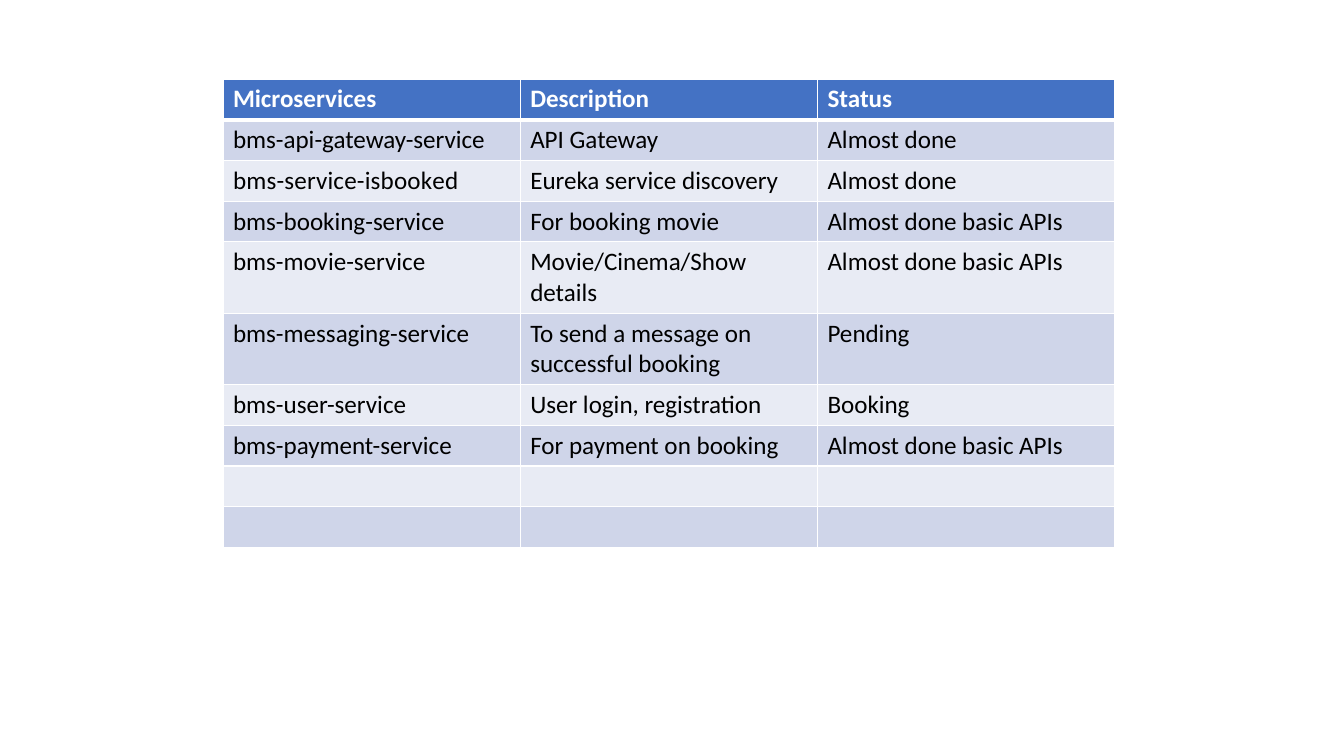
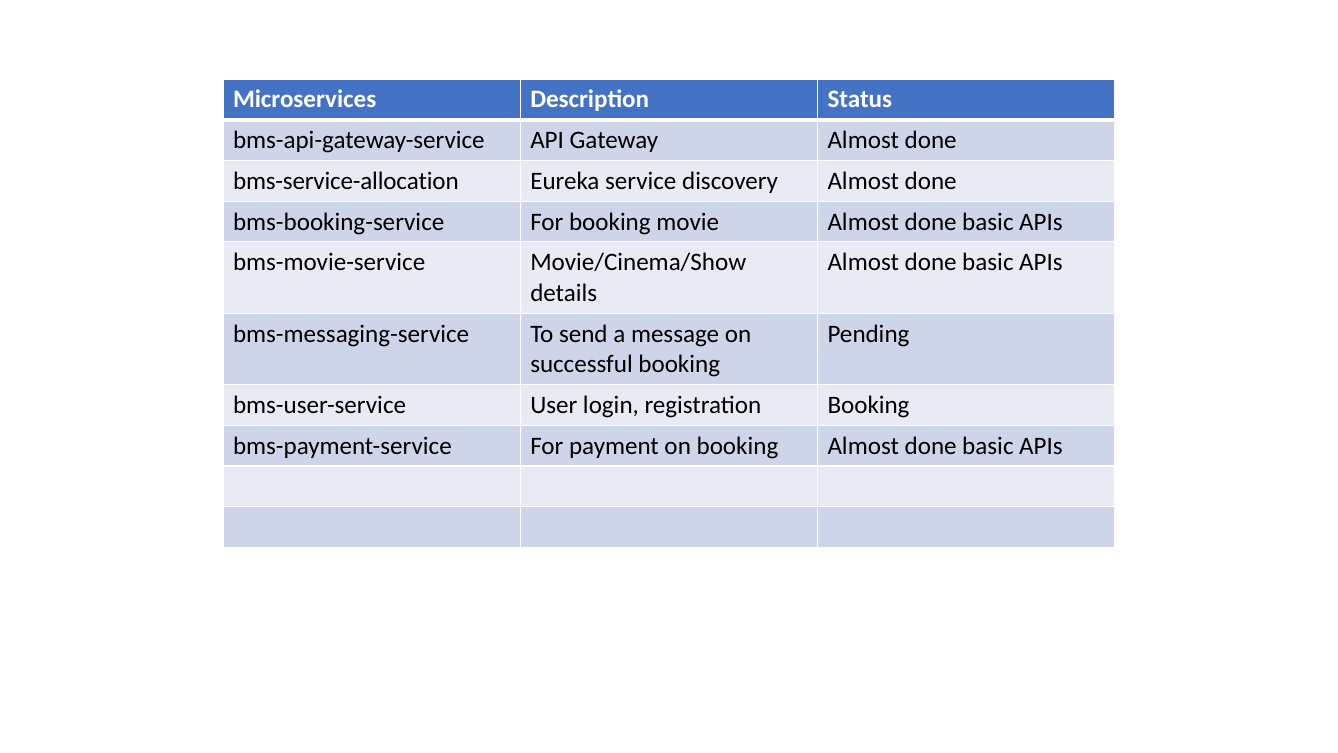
bms-service-isbooked: bms-service-isbooked -> bms-service-allocation
